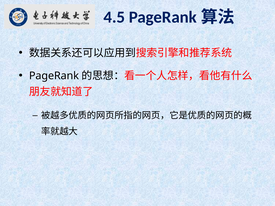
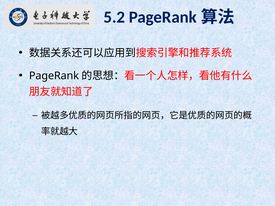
4.5: 4.5 -> 5.2
